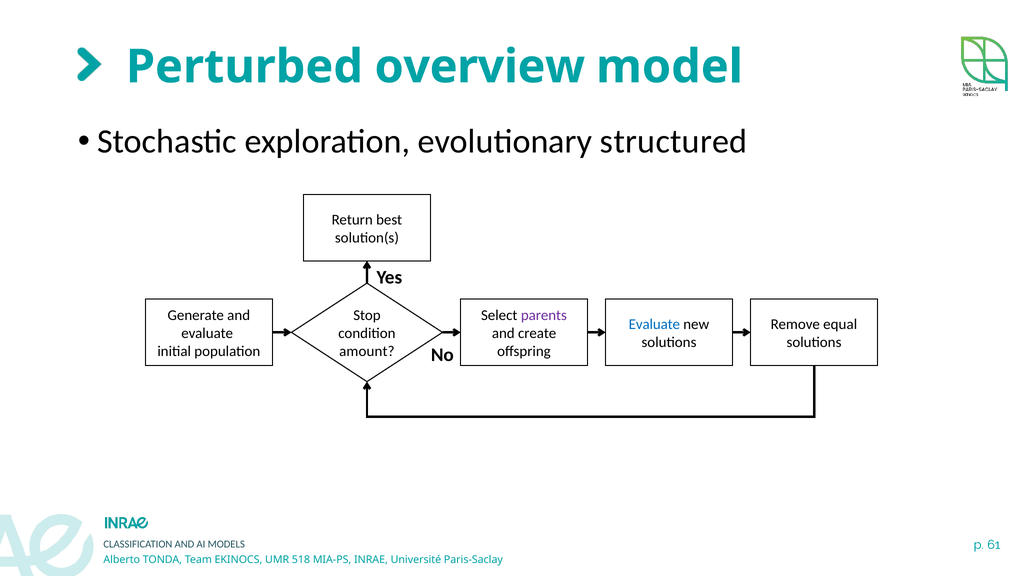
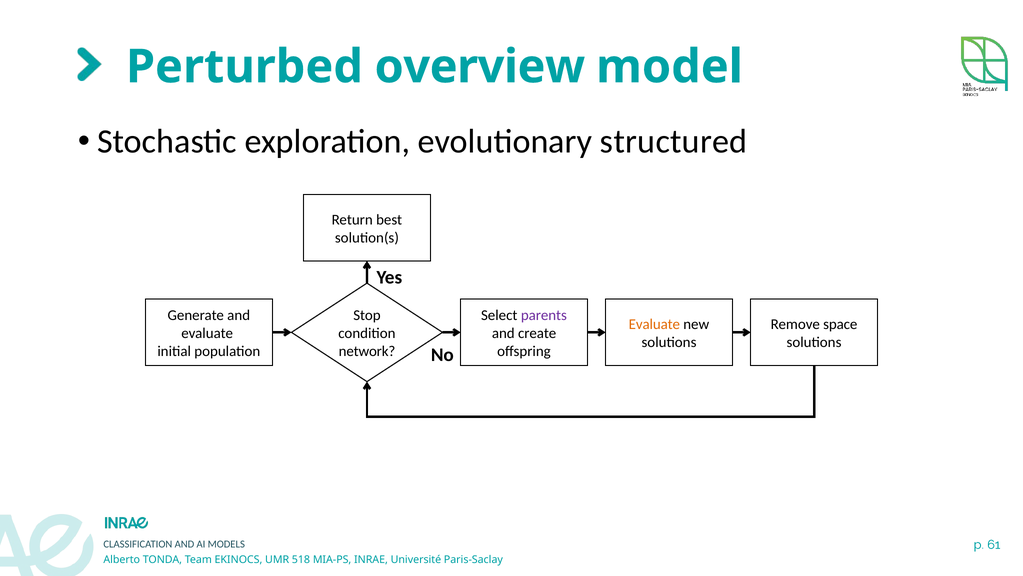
Evaluate at (654, 324) colour: blue -> orange
equal: equal -> space
amount: amount -> network
